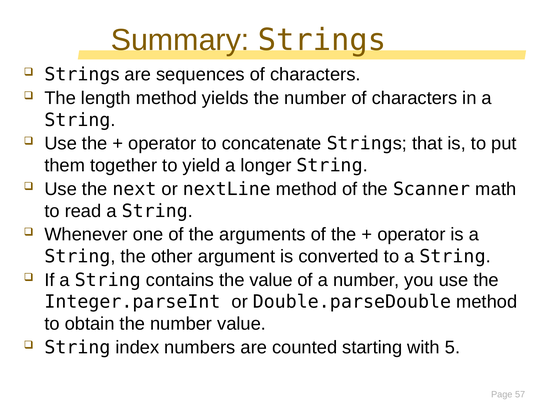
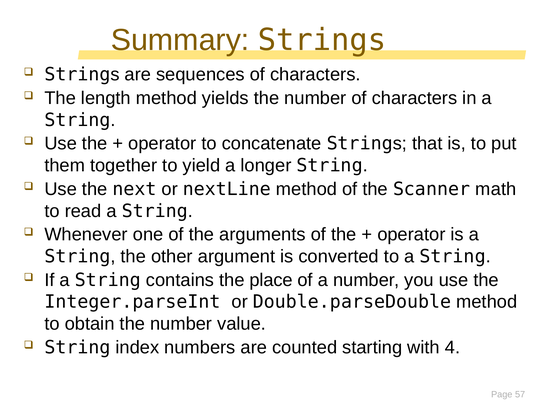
the value: value -> place
5: 5 -> 4
